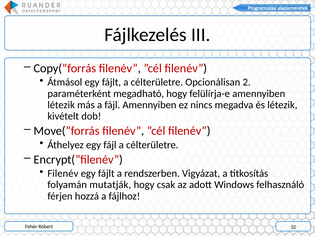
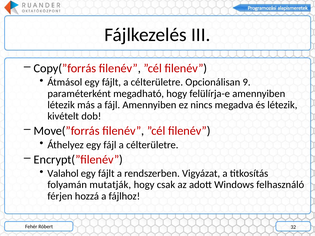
2: 2 -> 9
Filenév at (63, 174): Filenév -> Valahol
